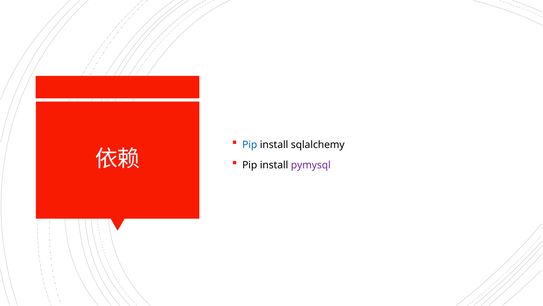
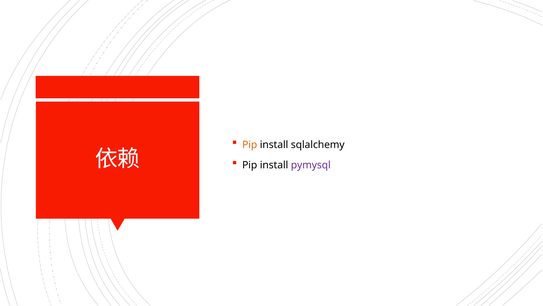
Pip at (250, 144) colour: blue -> orange
